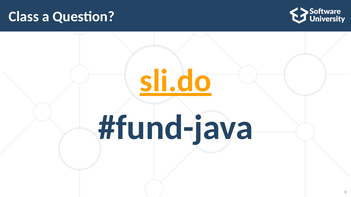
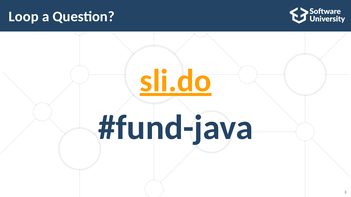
Class: Class -> Loop
